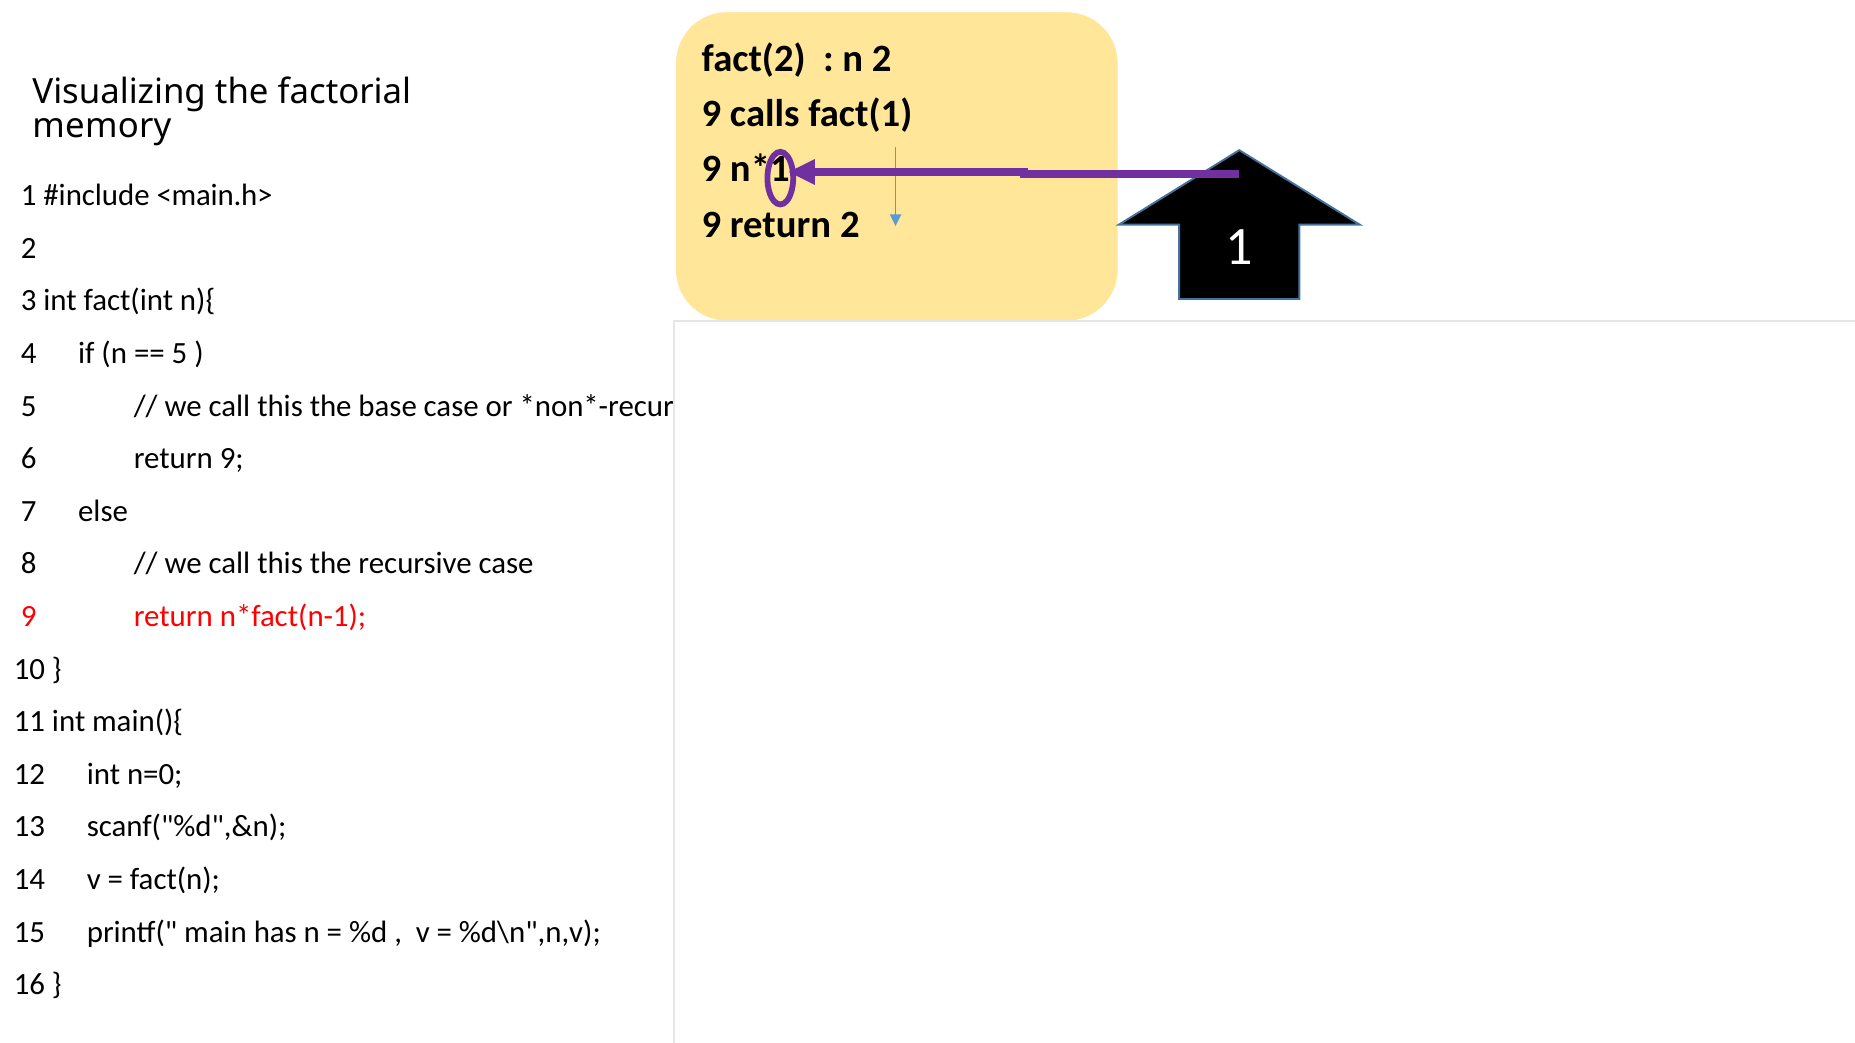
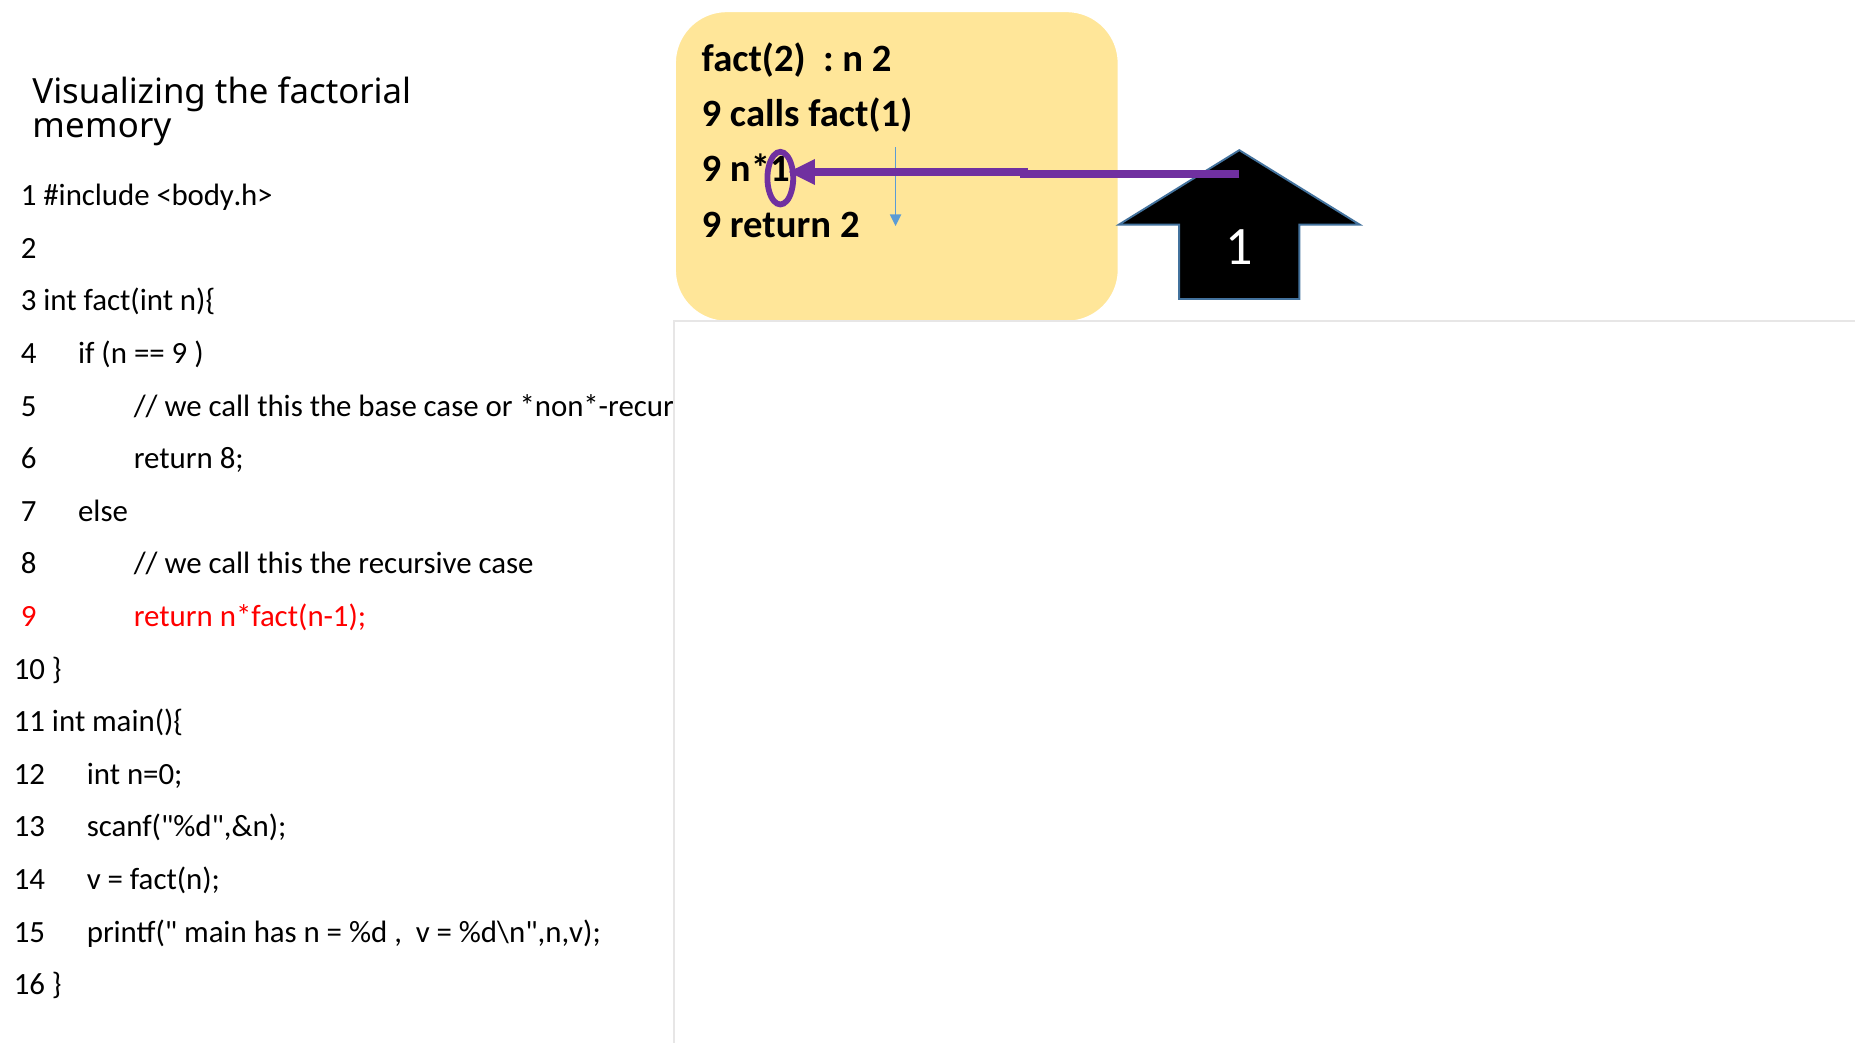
<main.h>: <main.h> -> <body.h>
5 at (179, 353): 5 -> 9
return 9: 9 -> 8
